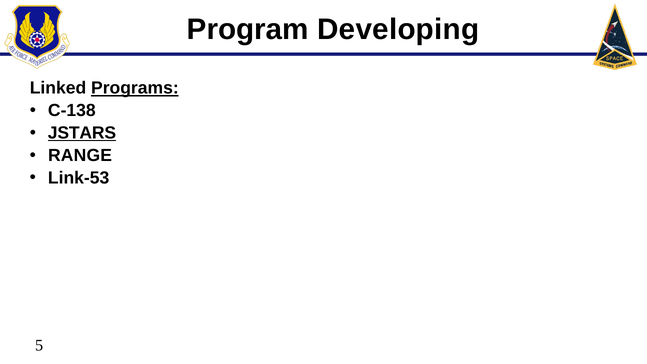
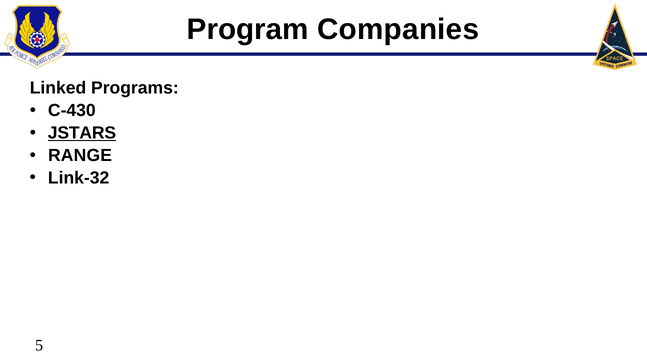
Developing: Developing -> Companies
Programs underline: present -> none
C-138: C-138 -> C-430
Link-53: Link-53 -> Link-32
